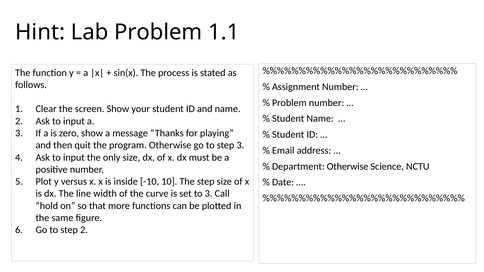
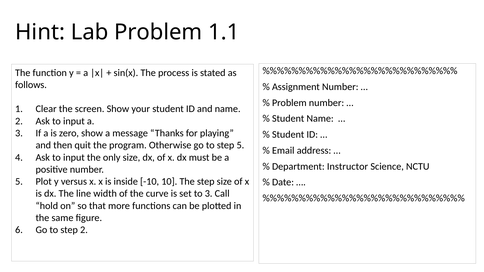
step 3: 3 -> 5
Department Otherwise: Otherwise -> Instructor
